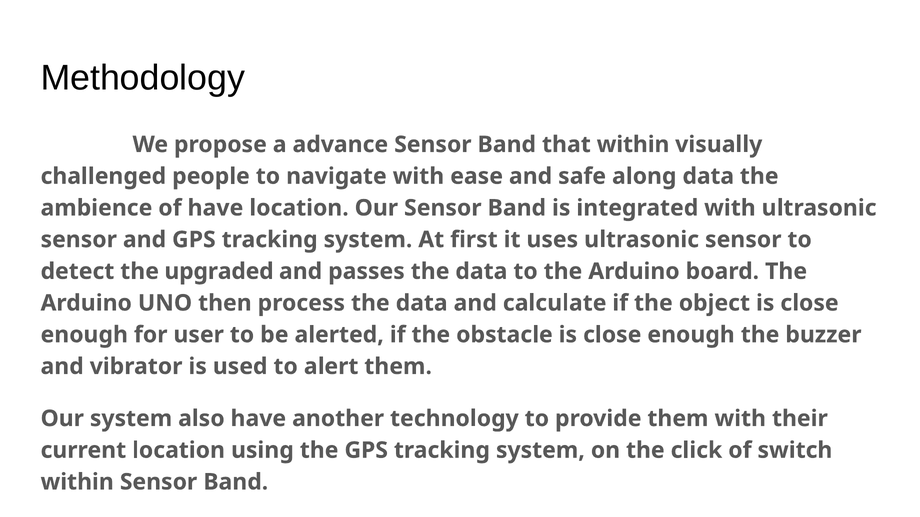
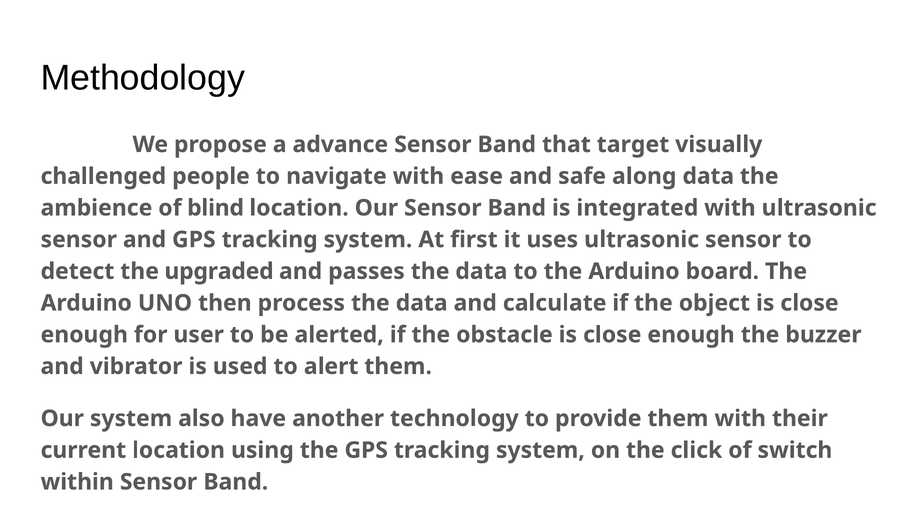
that within: within -> target
of have: have -> blind
